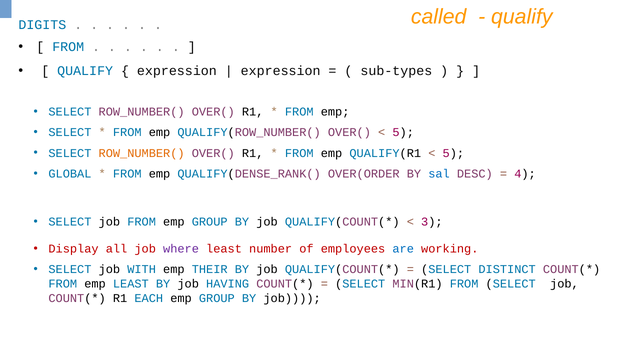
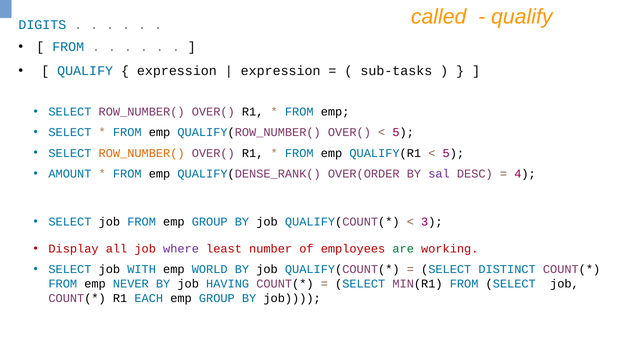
sub-types: sub-types -> sub-tasks
GLOBAL: GLOBAL -> AMOUNT
sal colour: blue -> purple
are colour: blue -> green
THEIR: THEIR -> WORLD
emp LEAST: LEAST -> NEVER
